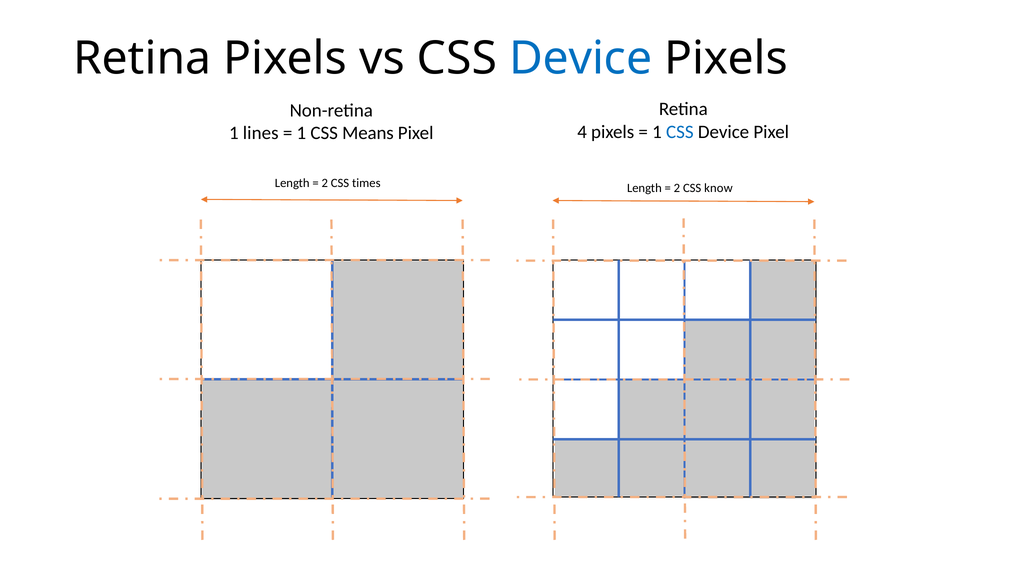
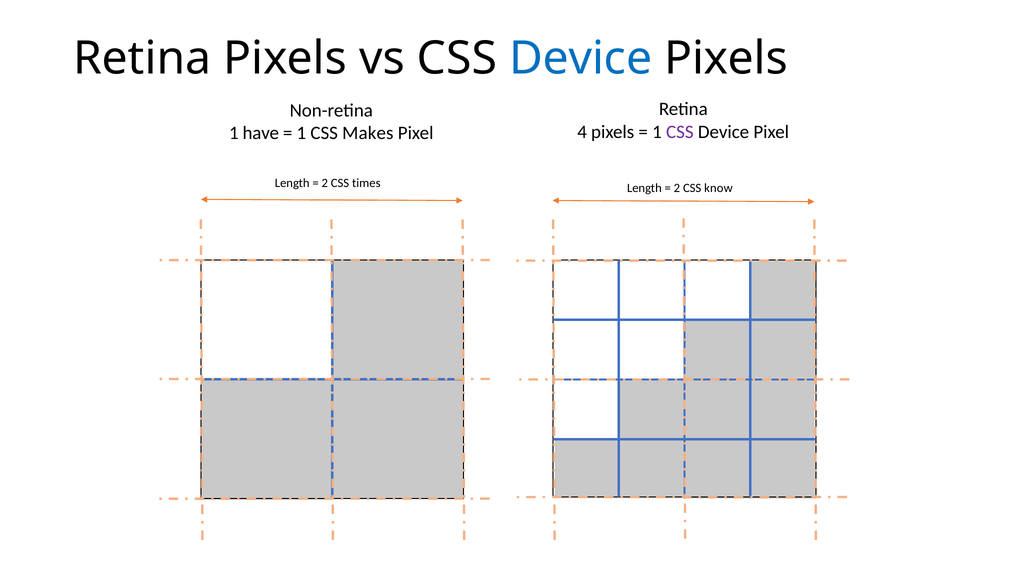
CSS at (680, 132) colour: blue -> purple
lines: lines -> have
Means: Means -> Makes
